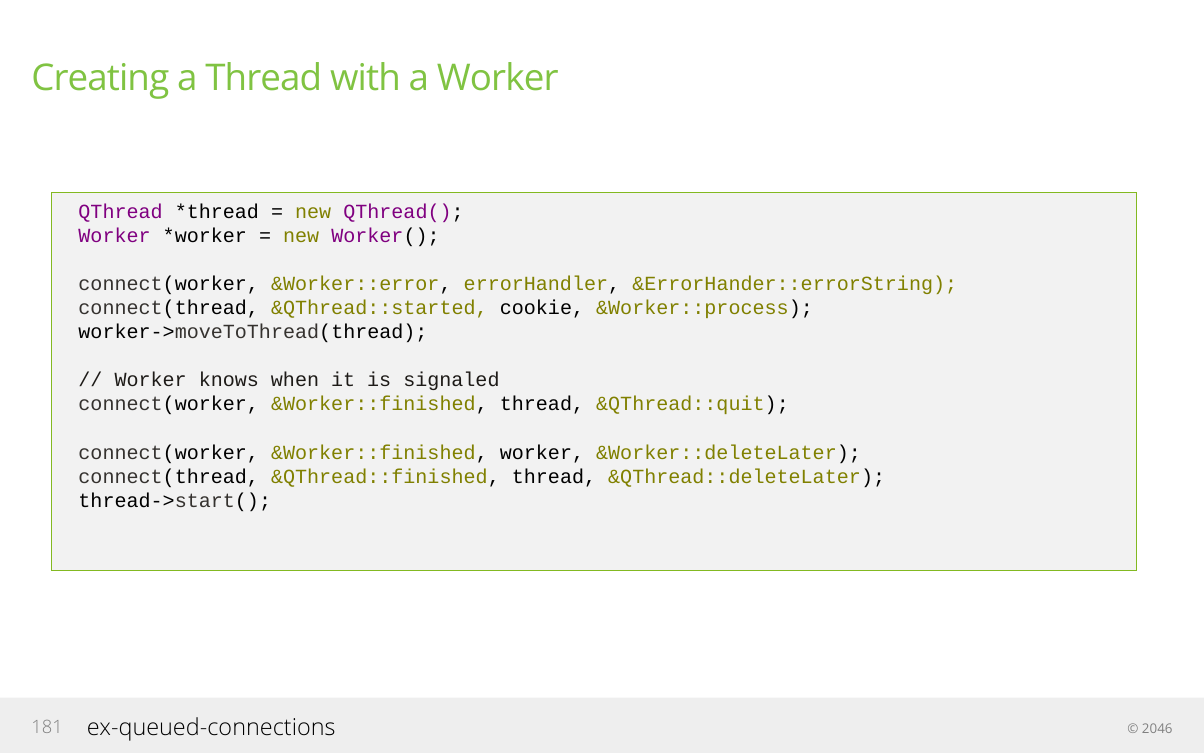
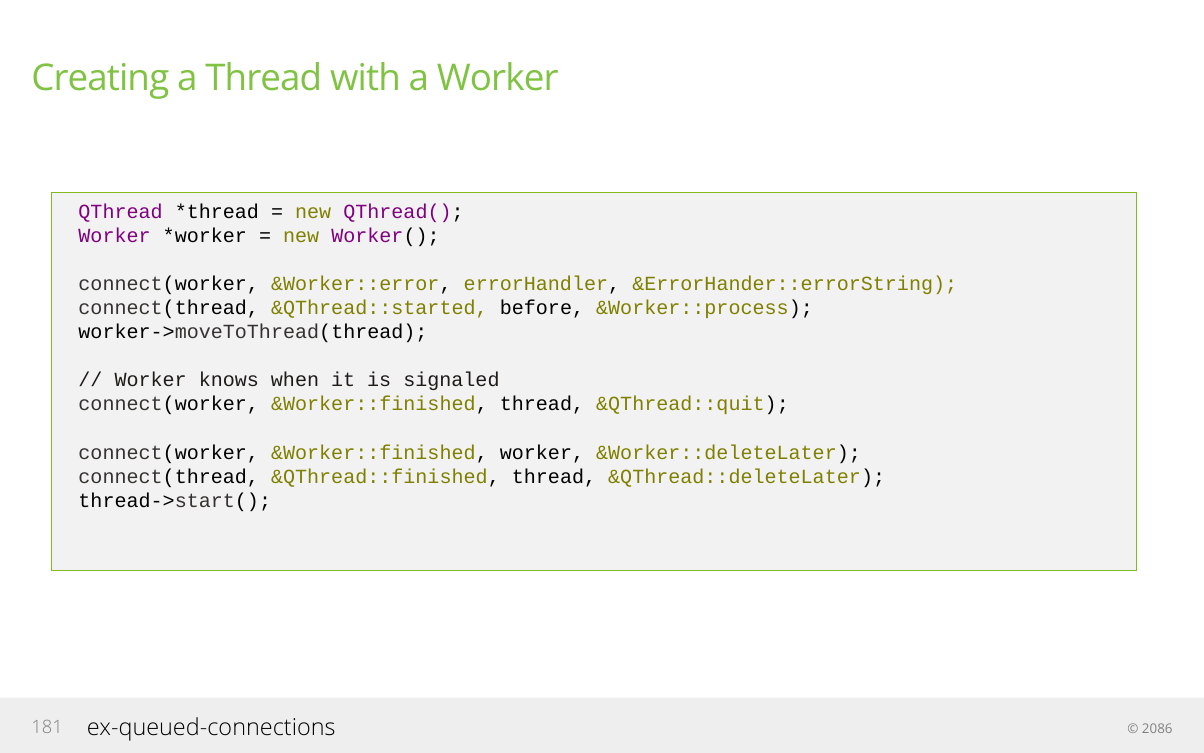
cookie: cookie -> before
2046: 2046 -> 2086
